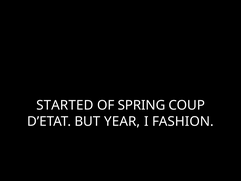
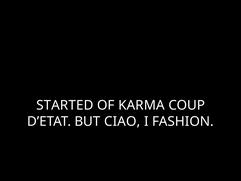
SPRING: SPRING -> KARMA
YEAR: YEAR -> CIAO
